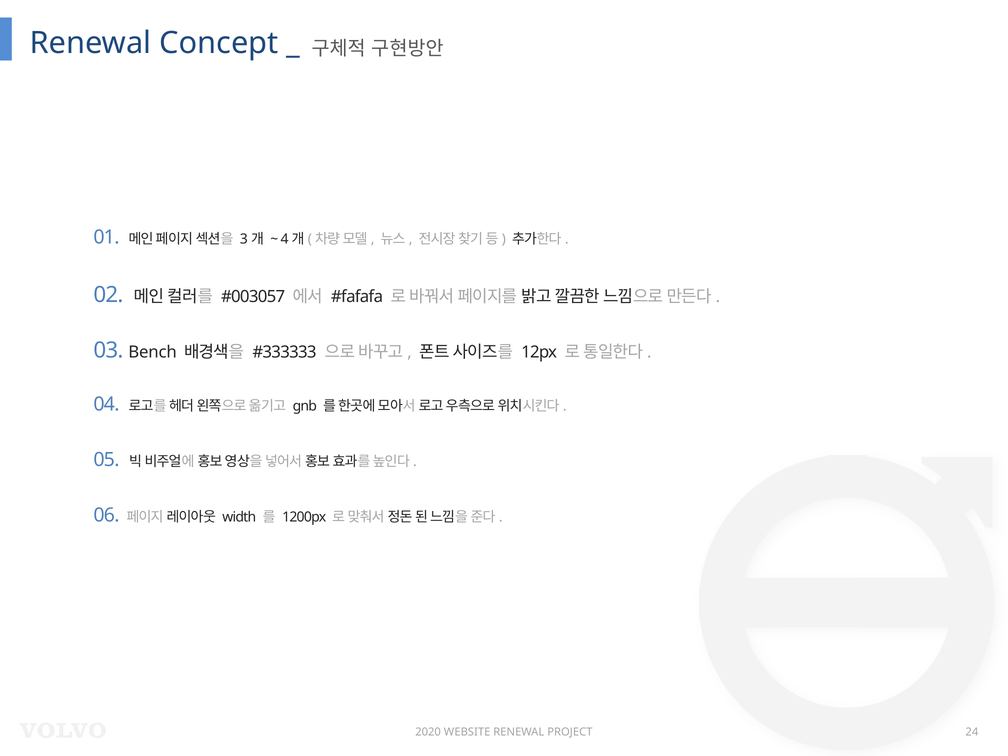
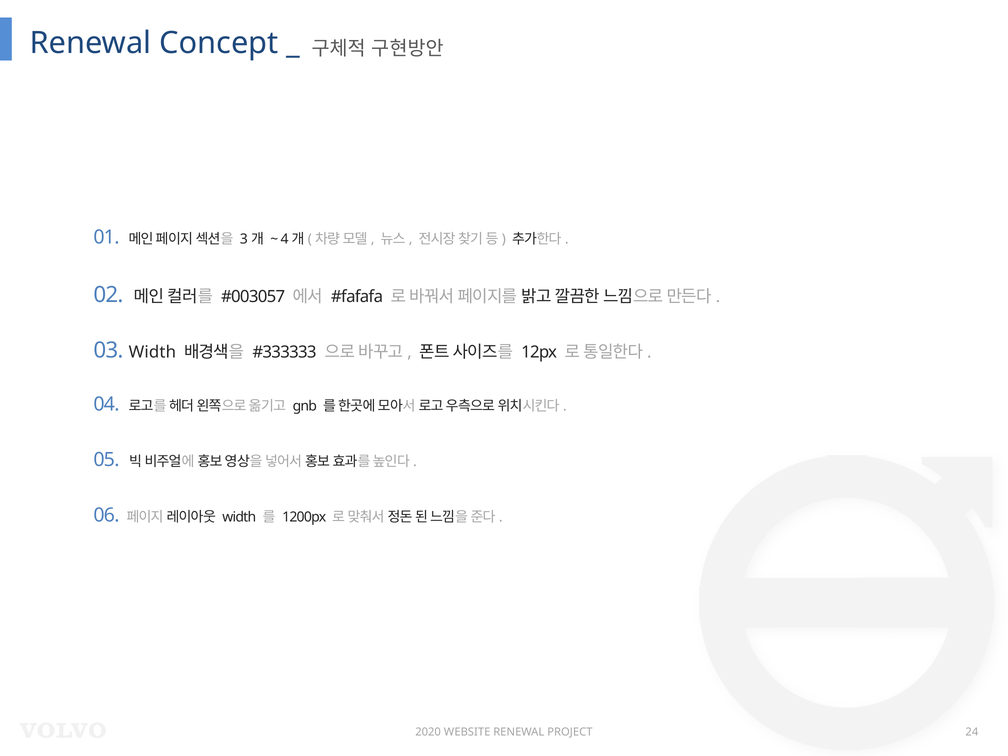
03 Bench: Bench -> Width
